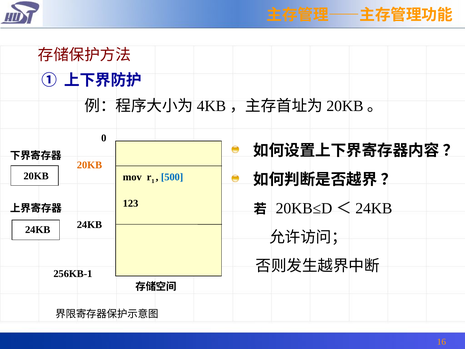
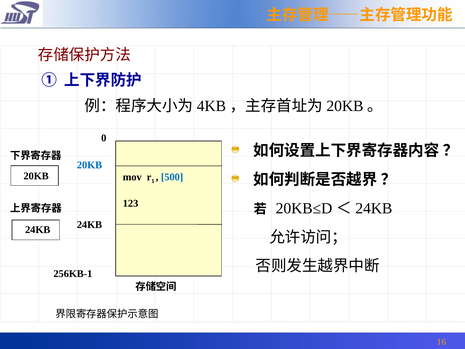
20KB at (89, 165) colour: orange -> blue
